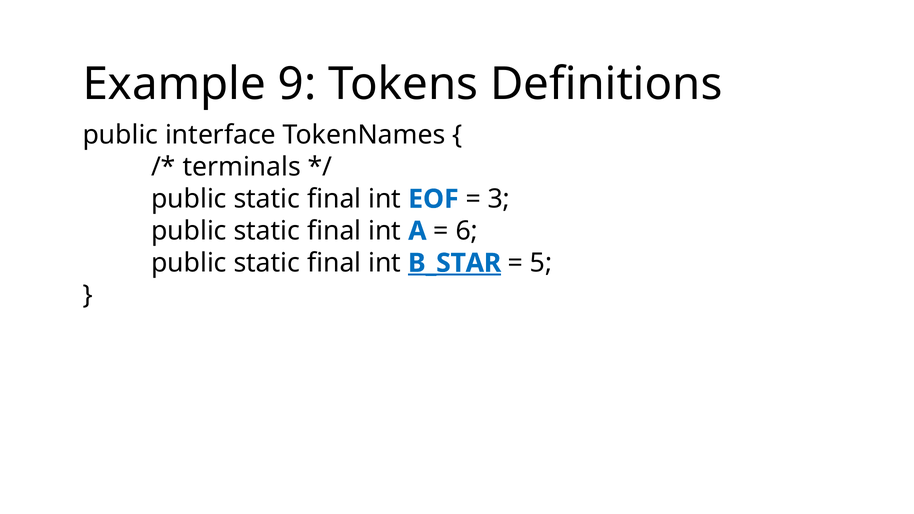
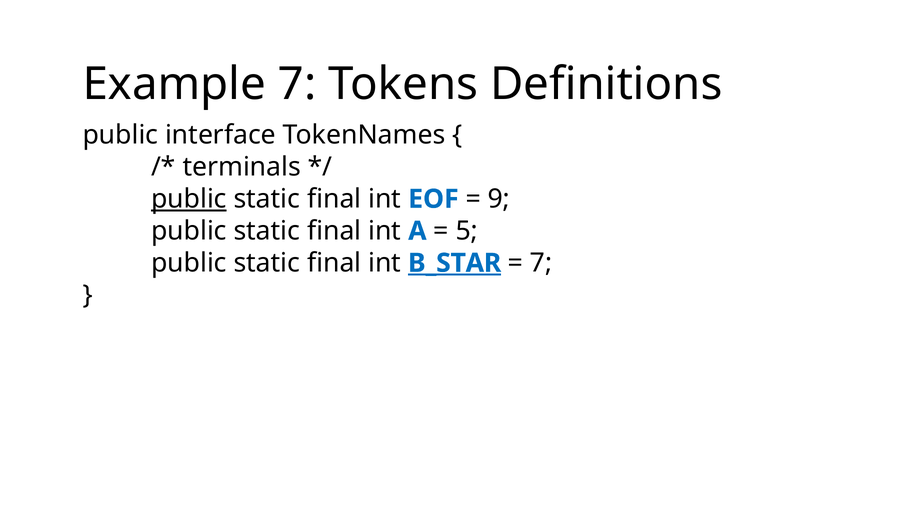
Example 9: 9 -> 7
public at (189, 199) underline: none -> present
3: 3 -> 9
6: 6 -> 5
5 at (541, 263): 5 -> 7
